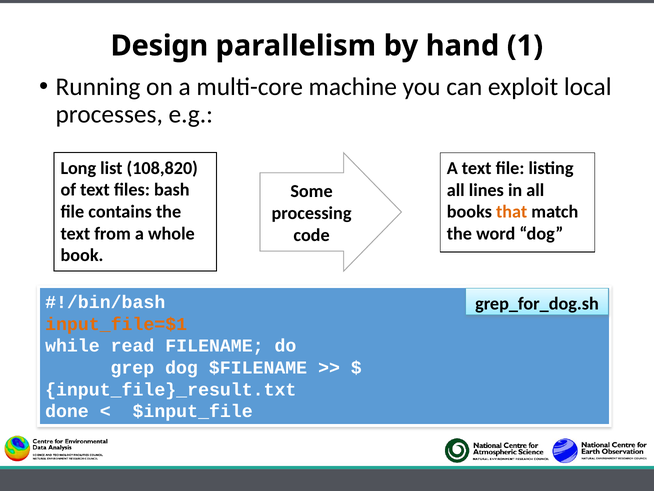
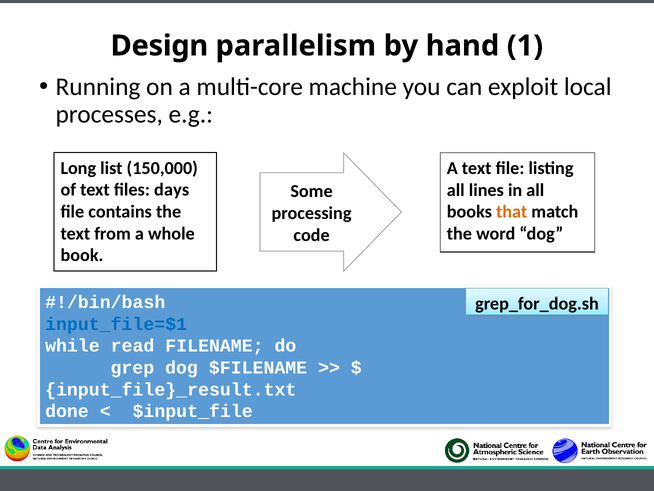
108,820: 108,820 -> 150,000
bash: bash -> days
input_file=$1 colour: orange -> blue
